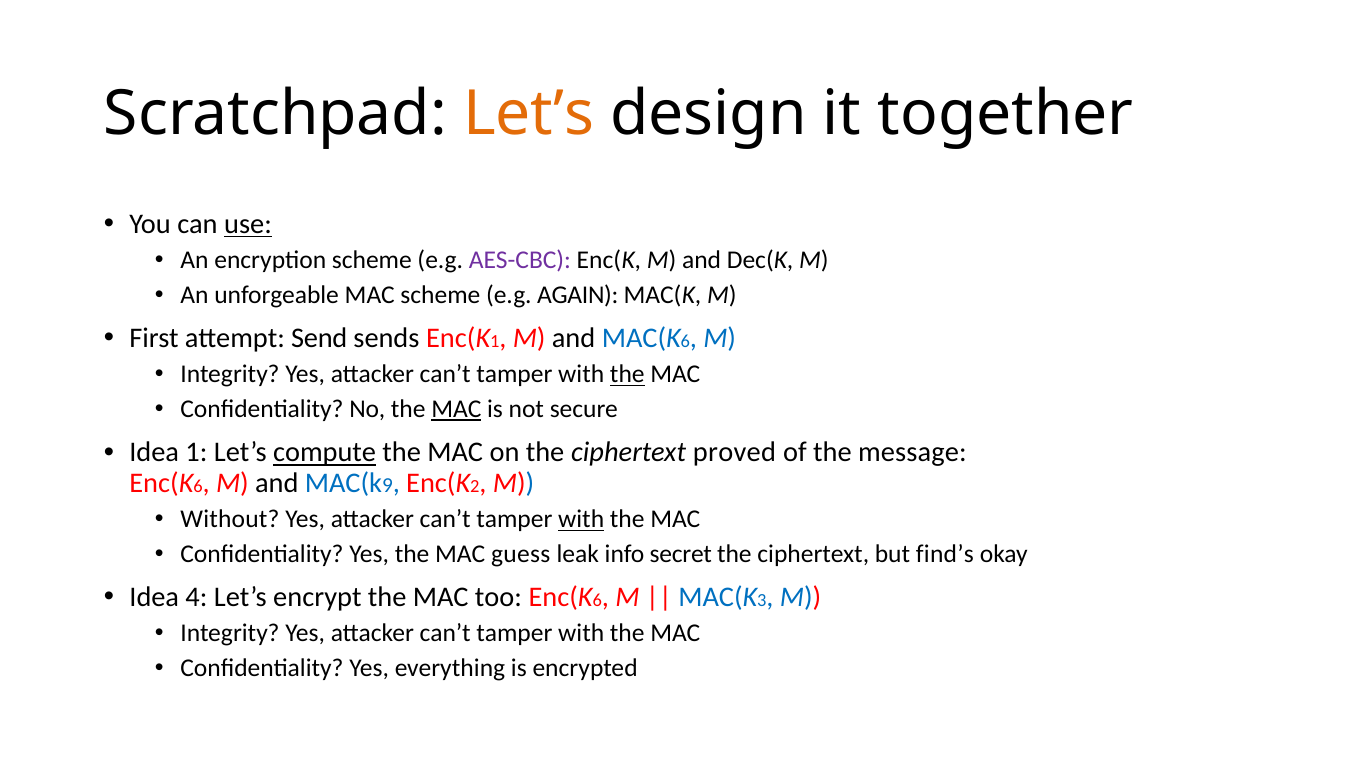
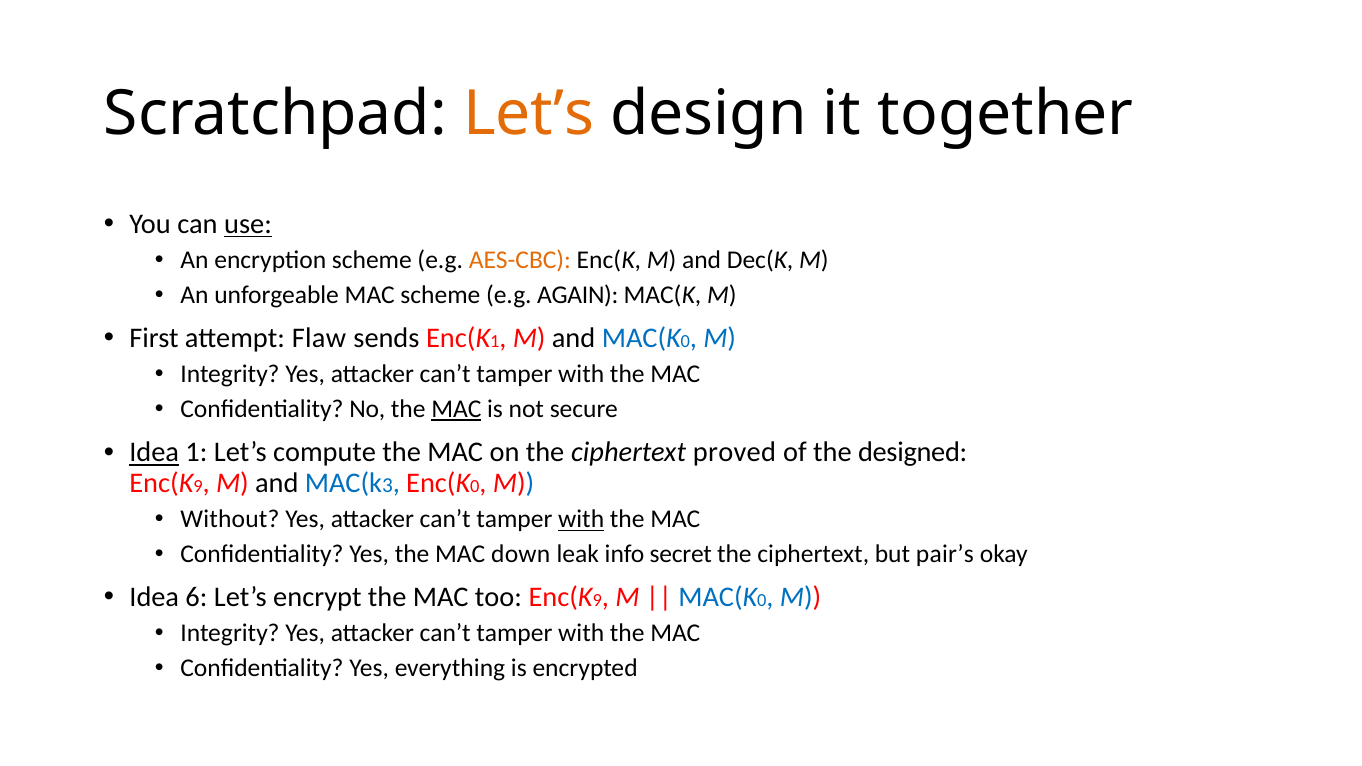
AES-CBC colour: purple -> orange
Send: Send -> Flaw
and MAC(K 6: 6 -> 0
the at (627, 375) underline: present -> none
Idea at (154, 453) underline: none -> present
compute underline: present -> none
message: message -> designed
6 at (198, 486): 6 -> 9
9: 9 -> 3
Enc(K 2: 2 -> 0
guess: guess -> down
find’s: find’s -> pair’s
4: 4 -> 6
too Enc(K 6: 6 -> 9
3 at (762, 601): 3 -> 0
